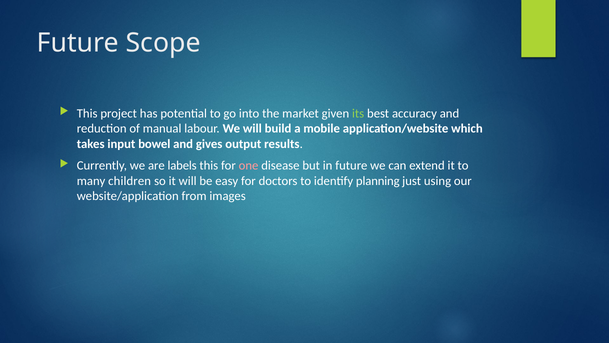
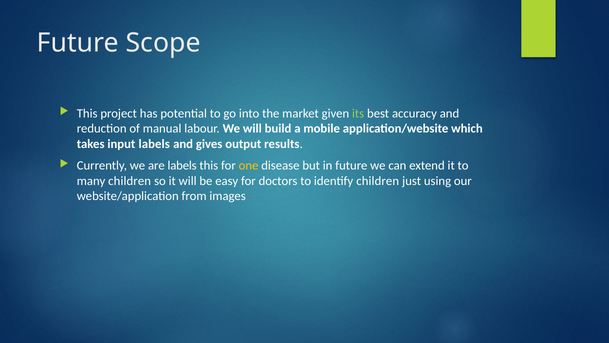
input bowel: bowel -> labels
one colour: pink -> yellow
identify planning: planning -> children
